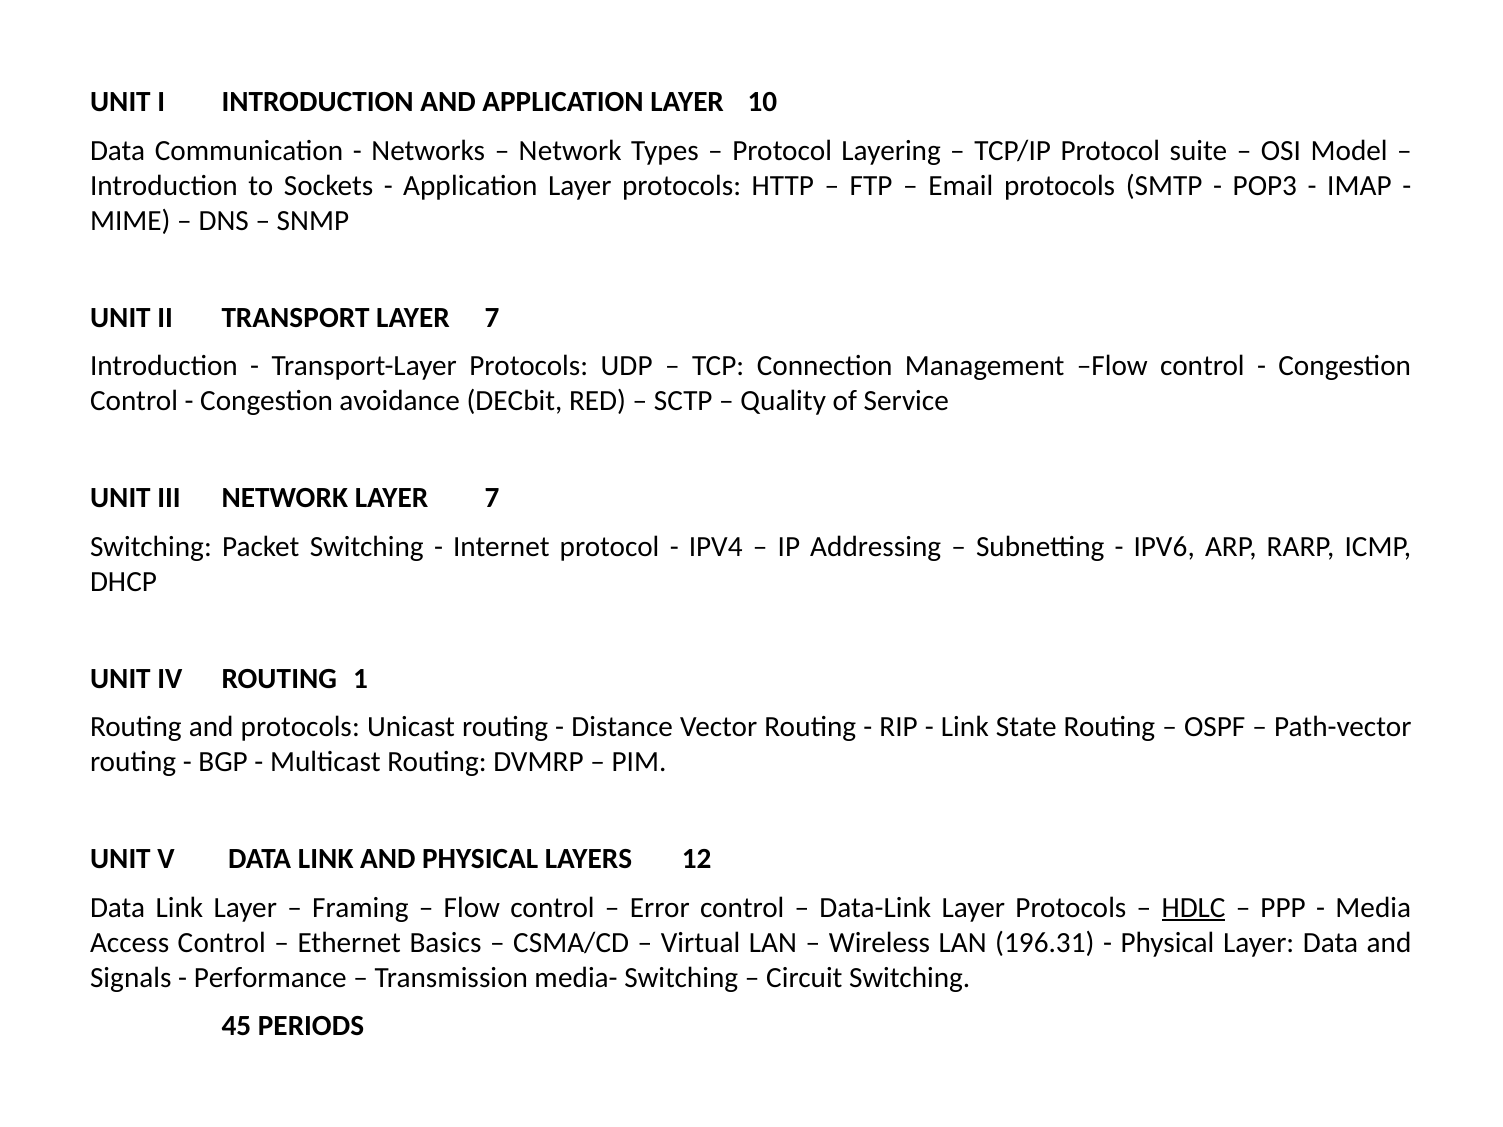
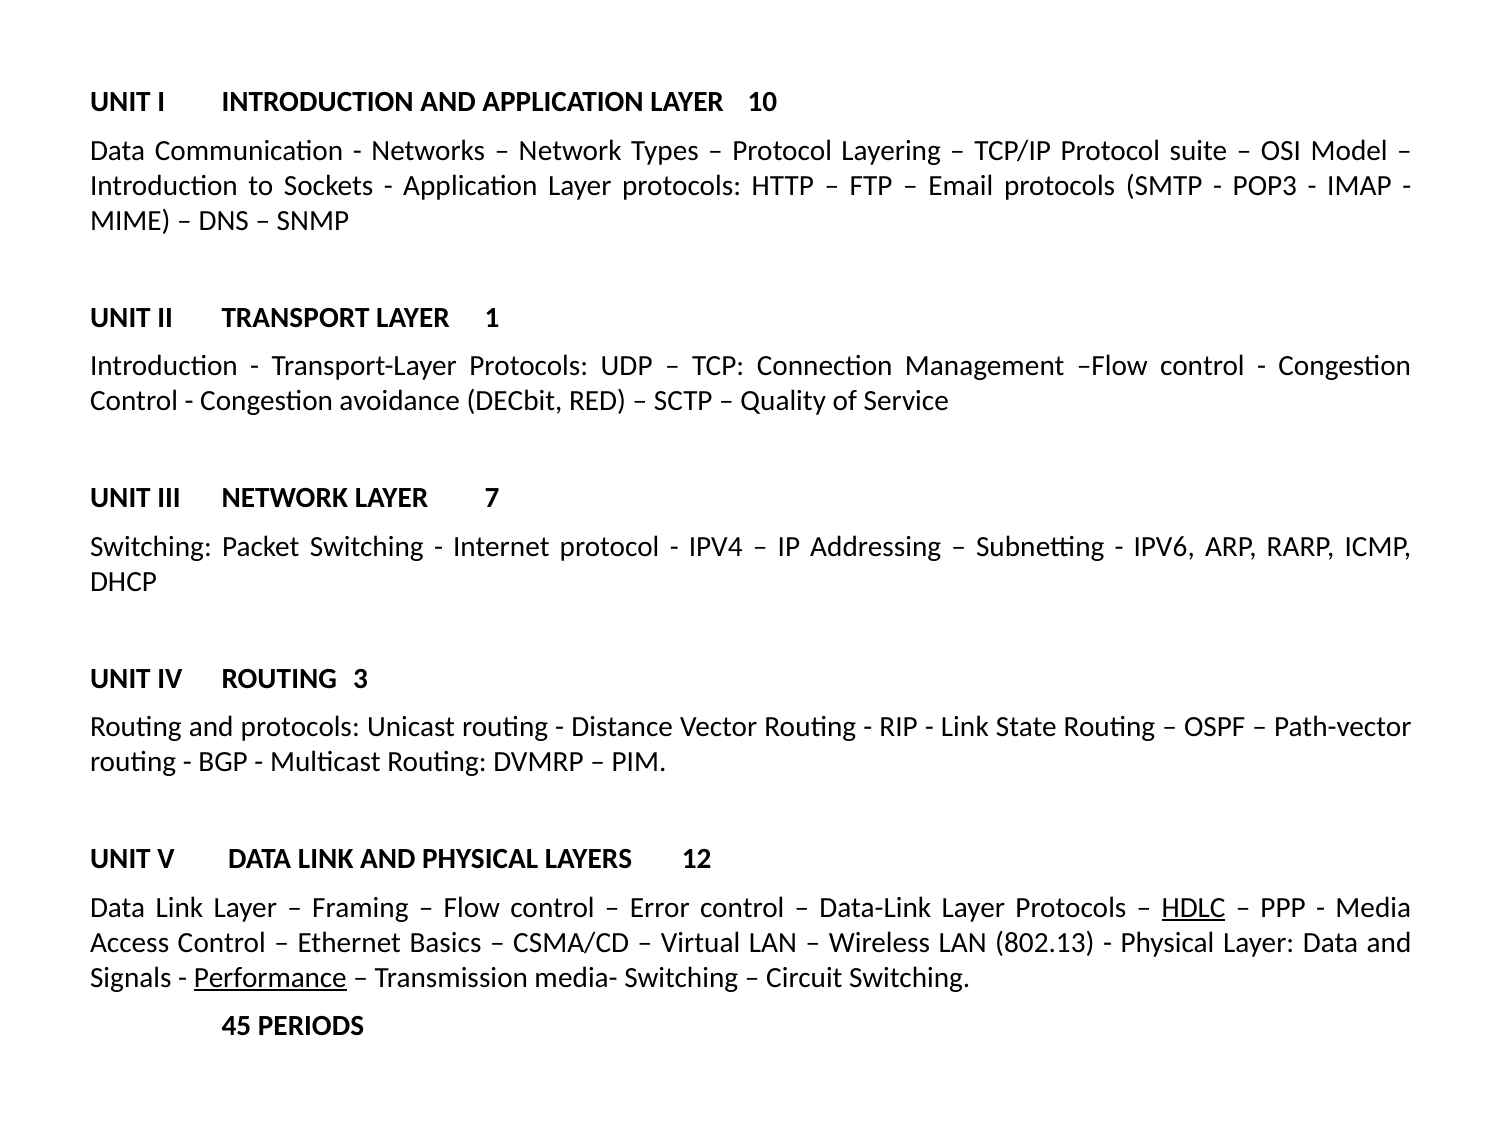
TRANSPORT LAYER 7: 7 -> 1
1: 1 -> 3
196.31: 196.31 -> 802.13
Performance underline: none -> present
